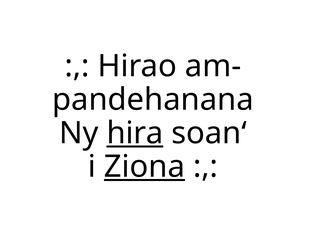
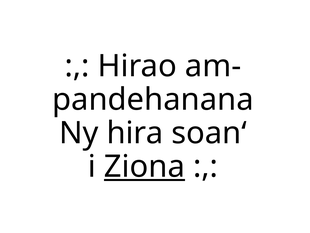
hira underline: present -> none
